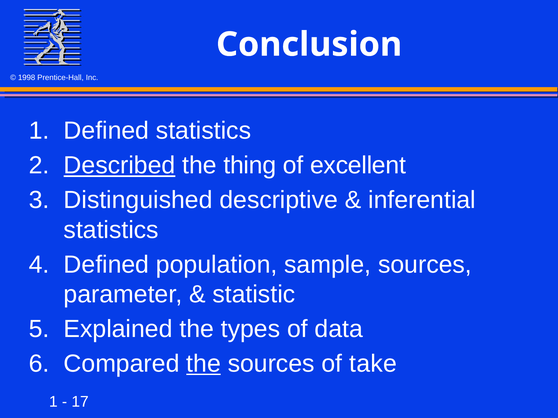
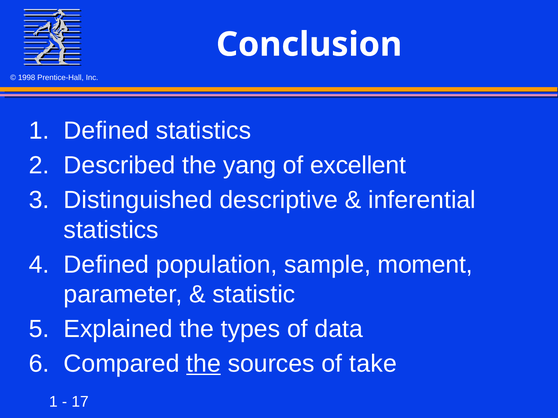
Described underline: present -> none
thing: thing -> yang
sample sources: sources -> moment
